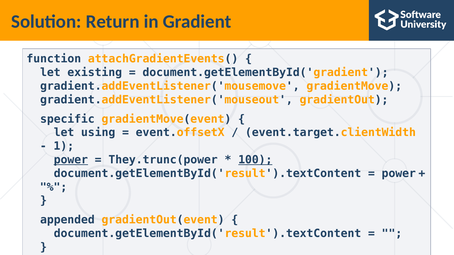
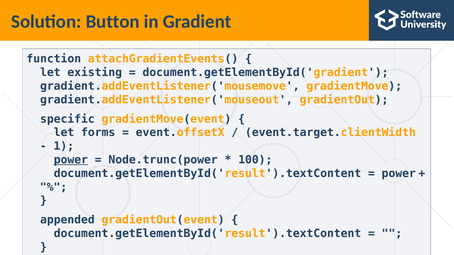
Return: Return -> Button
using: using -> forms
They.trunc(power: They.trunc(power -> Node.trunc(power
100 underline: present -> none
